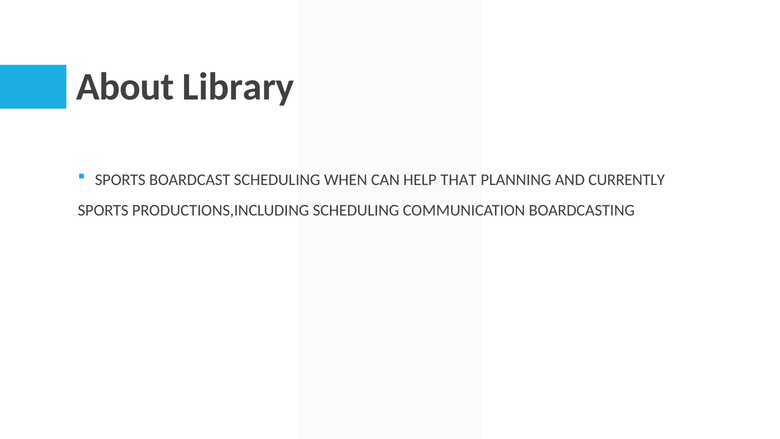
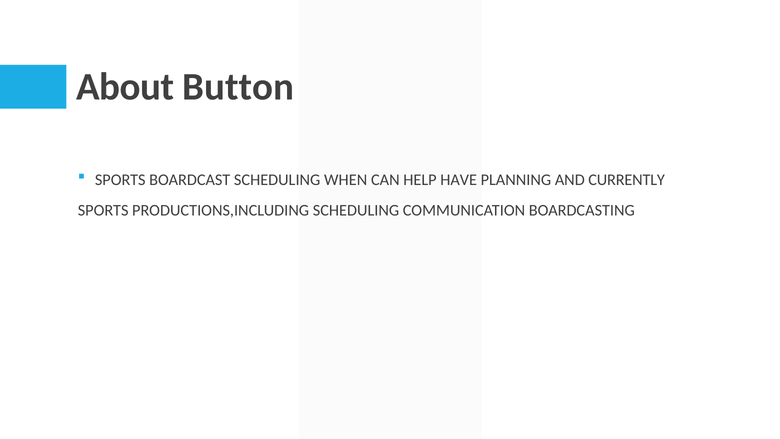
Library: Library -> Button
THAT: THAT -> HAVE
